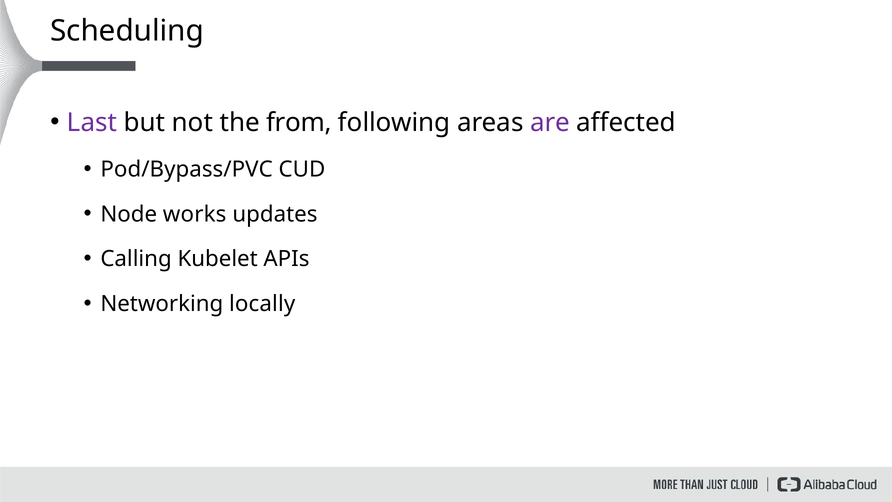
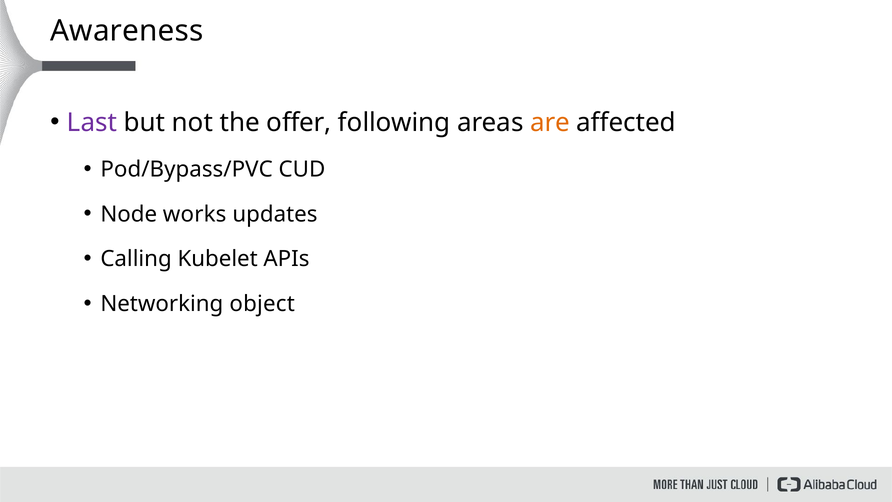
Scheduling: Scheduling -> Awareness
from: from -> offer
are colour: purple -> orange
locally: locally -> object
